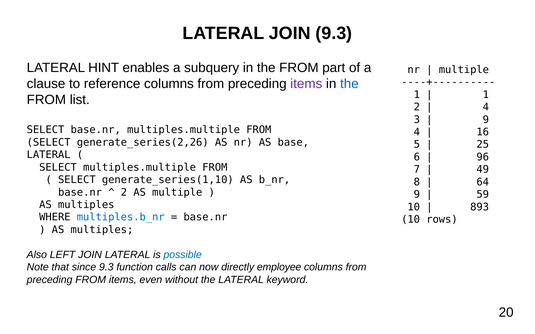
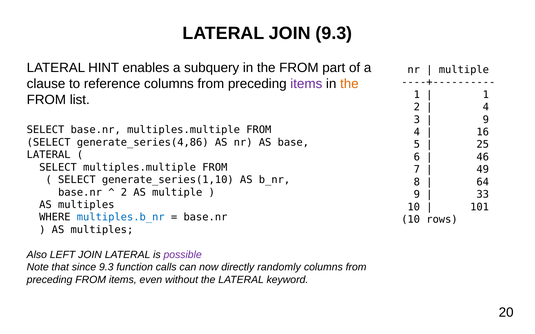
the at (349, 84) colour: blue -> orange
generate_series(2,26: generate_series(2,26 -> generate_series(4,86
96: 96 -> 46
59: 59 -> 33
893: 893 -> 101
possible colour: blue -> purple
employee: employee -> randomly
